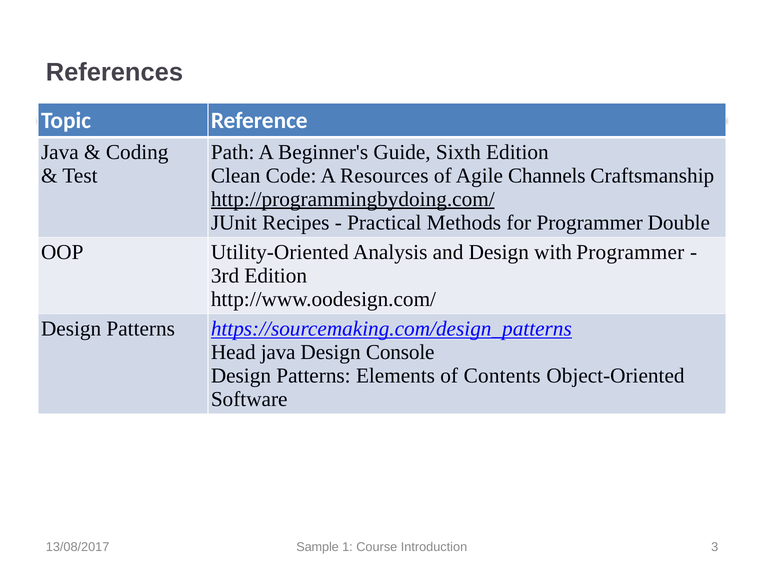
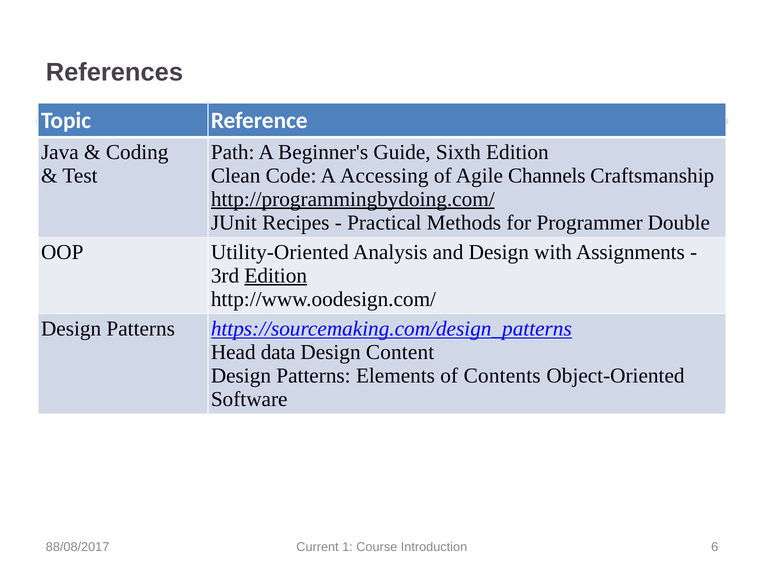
Resources: Resources -> Accessing
with Programmer: Programmer -> Assignments
Edition at (276, 276) underline: none -> present
Head java: java -> data
Console: Console -> Content
13/08/2017: 13/08/2017 -> 88/08/2017
Sample: Sample -> Current
3: 3 -> 6
